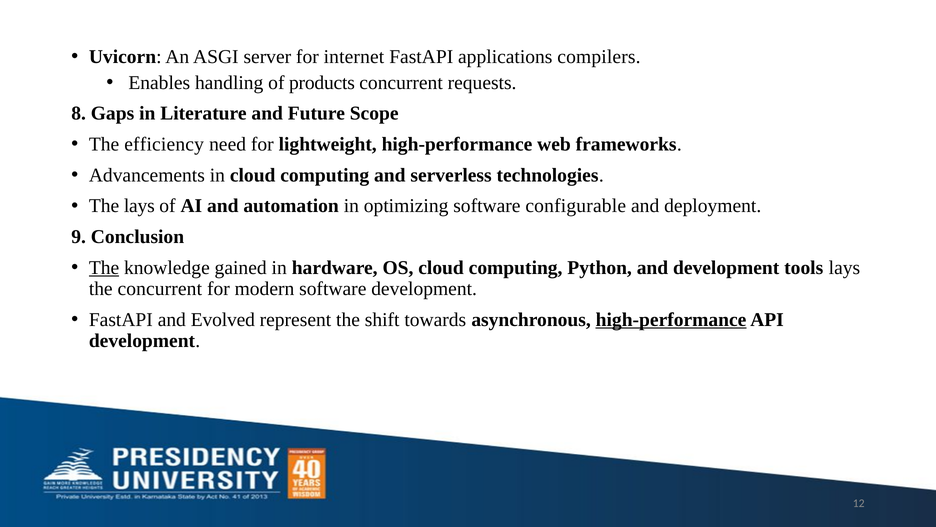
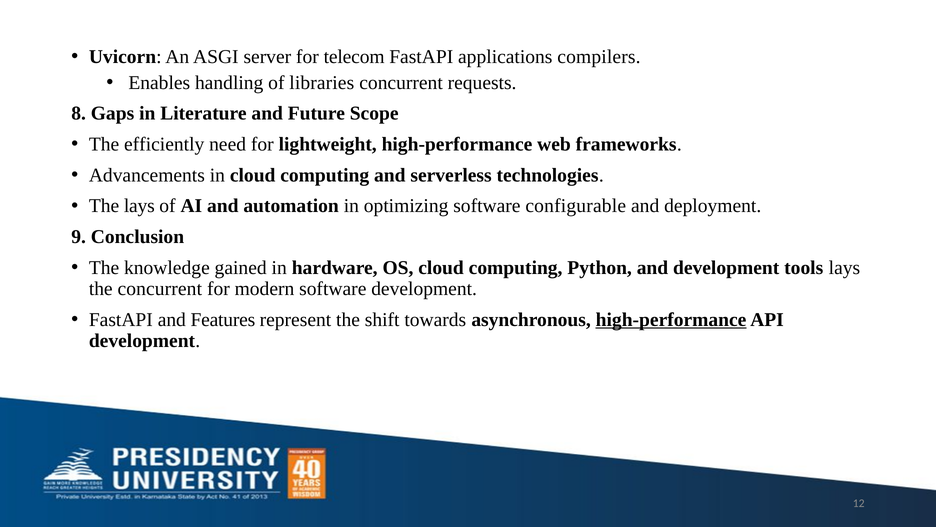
internet: internet -> telecom
products: products -> libraries
efficiency: efficiency -> efficiently
The at (104, 267) underline: present -> none
Evolved: Evolved -> Features
